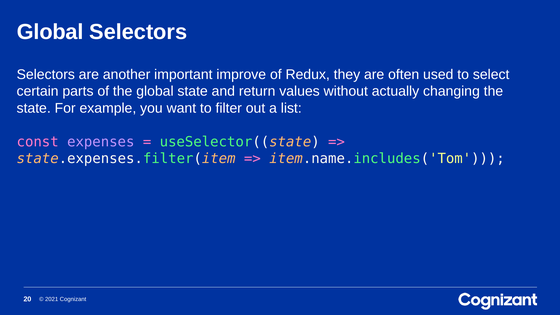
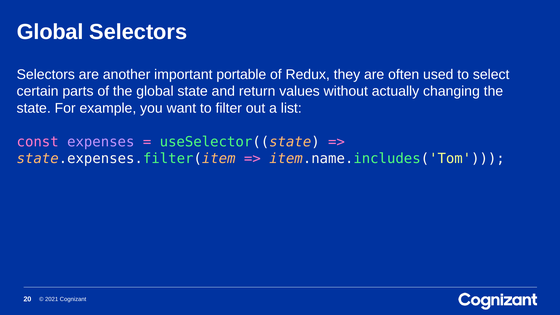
improve: improve -> portable
